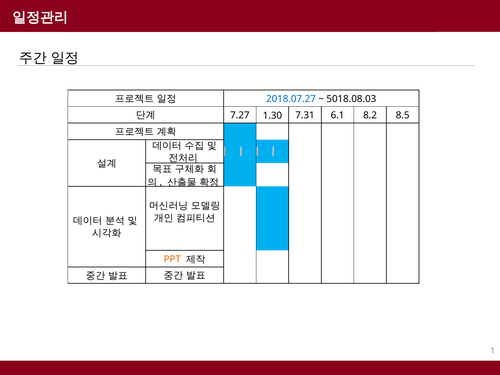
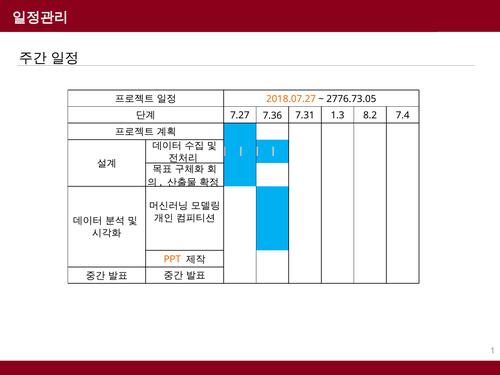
2018.07.27 colour: blue -> orange
5018.08.03: 5018.08.03 -> 2776.73.05
1.30: 1.30 -> 7.36
6.1: 6.1 -> 1.3
8.5: 8.5 -> 7.4
